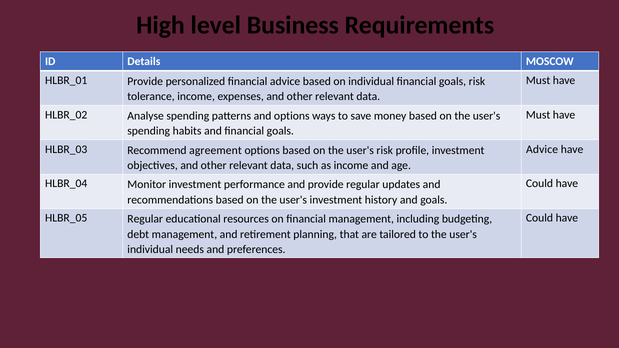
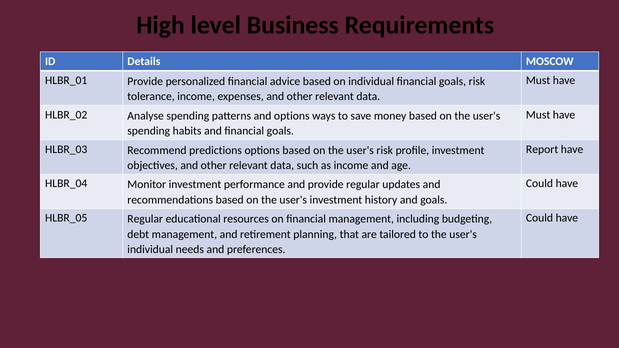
agreement: agreement -> predictions
Advice at (542, 149): Advice -> Report
